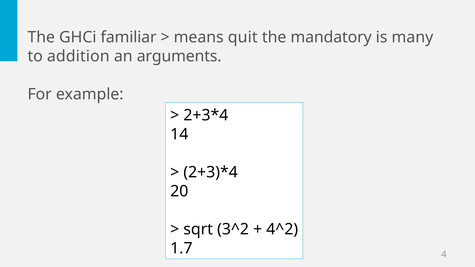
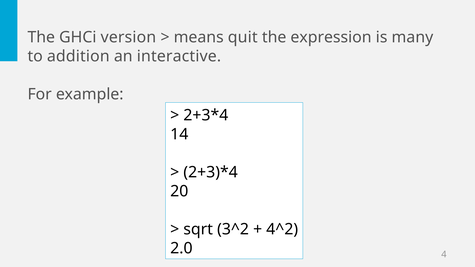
familiar: familiar -> version
mandatory: mandatory -> expression
arguments: arguments -> interactive
1.7: 1.7 -> 2.0
